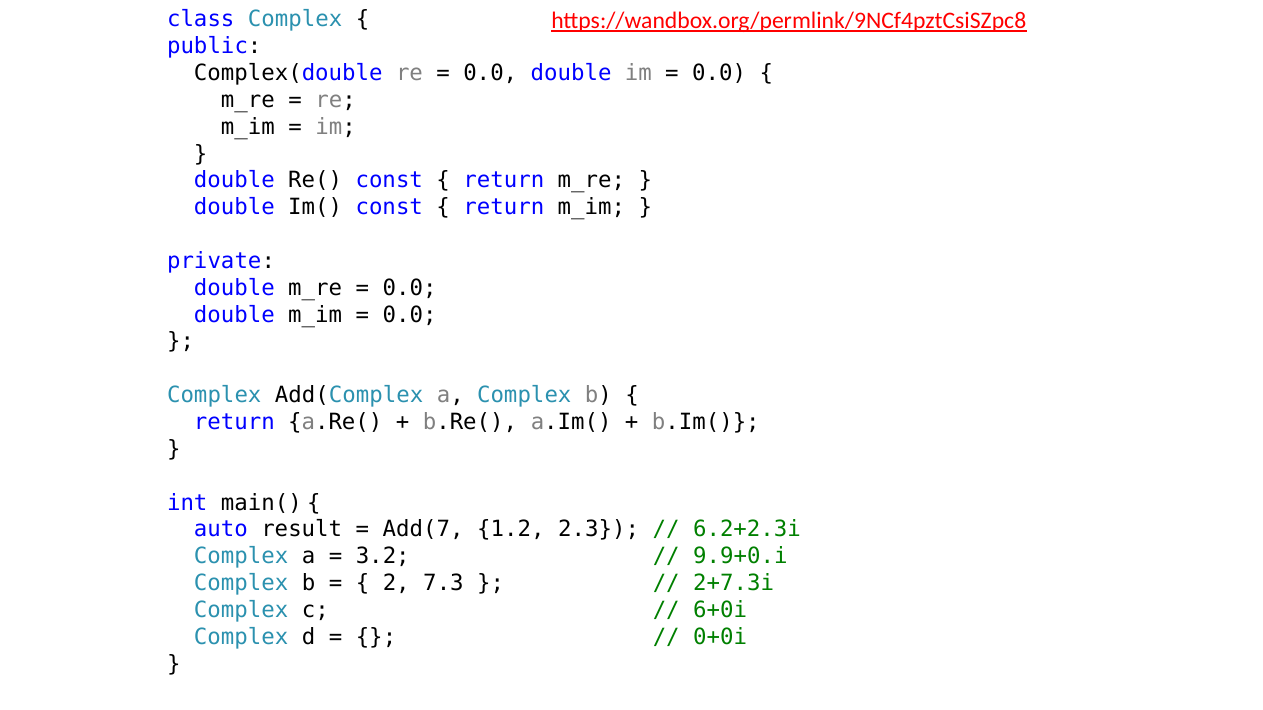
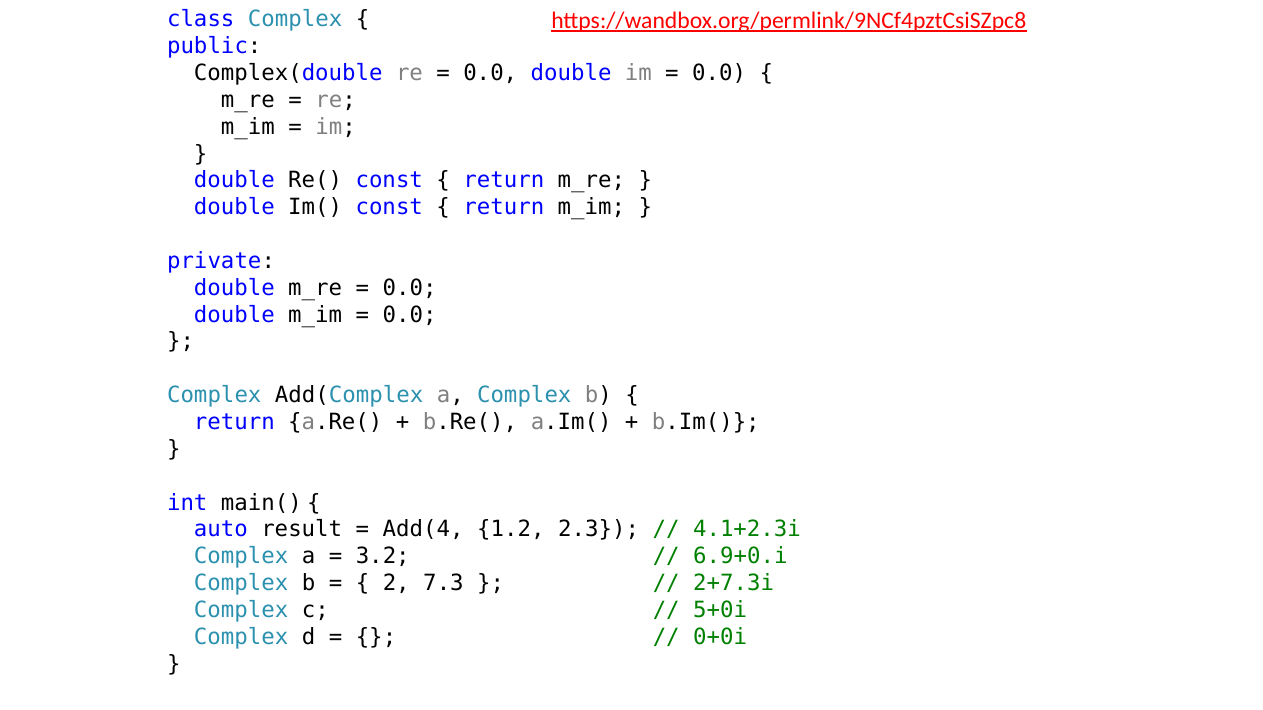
Add(7: Add(7 -> Add(4
6.2+2.3i: 6.2+2.3i -> 4.1+2.3i
9.9+0.i: 9.9+0.i -> 6.9+0.i
6+0i: 6+0i -> 5+0i
